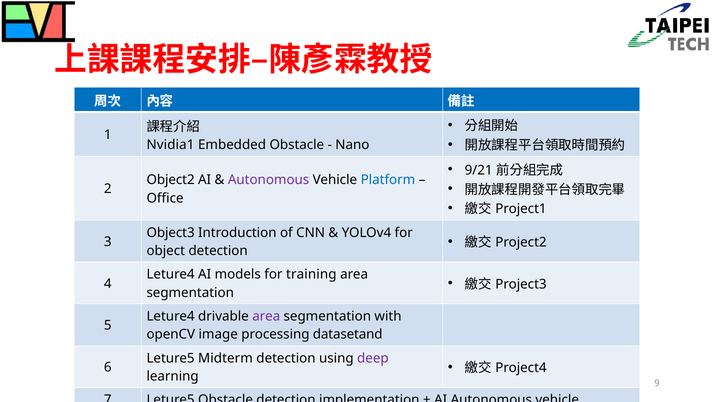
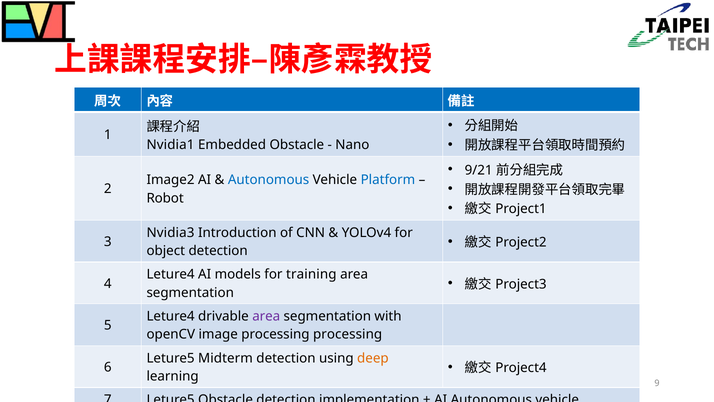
Object2: Object2 -> Image2
Autonomous at (269, 180) colour: purple -> blue
Office: Office -> Robot
Object3: Object3 -> Nvidia3
processing datasetand: datasetand -> processing
deep colour: purple -> orange
